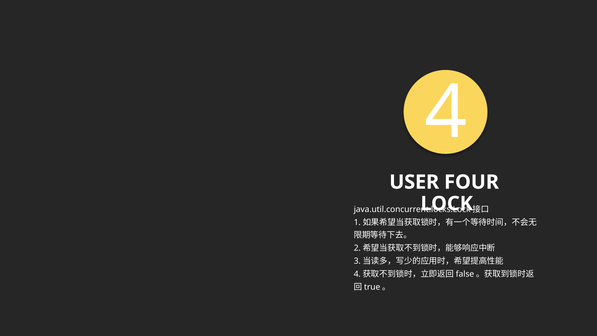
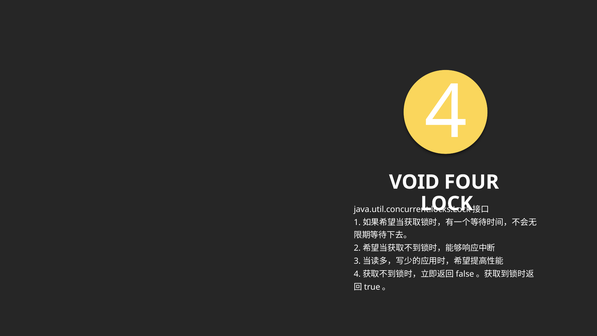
USER: USER -> VOID
